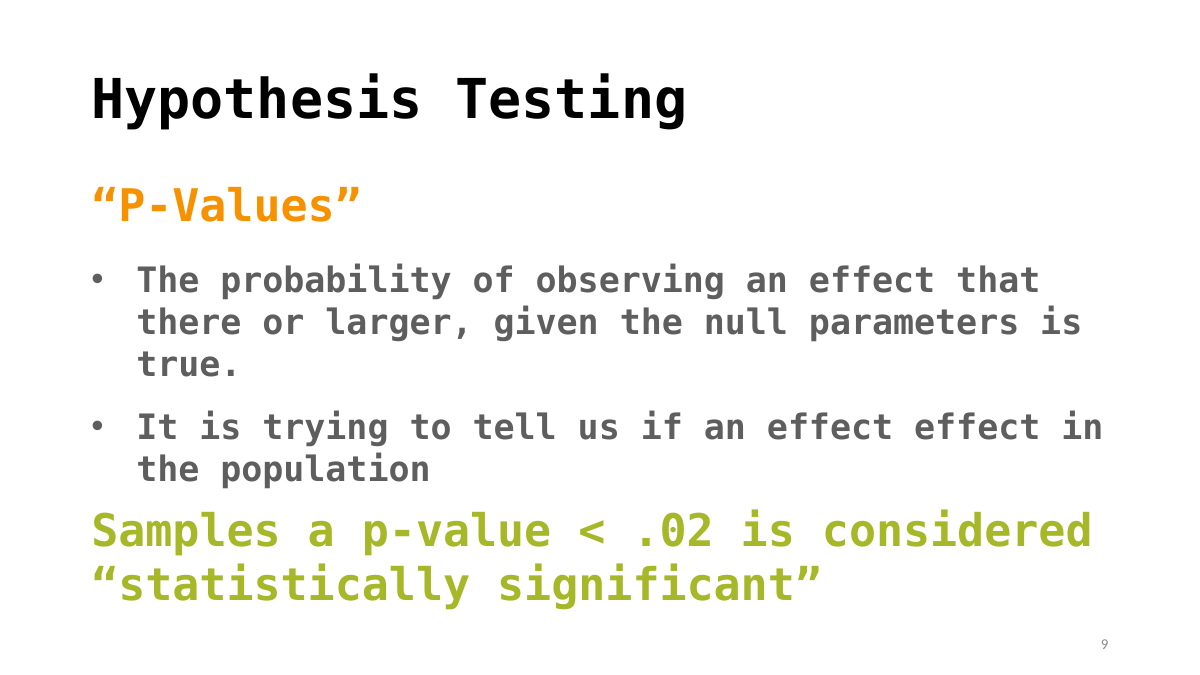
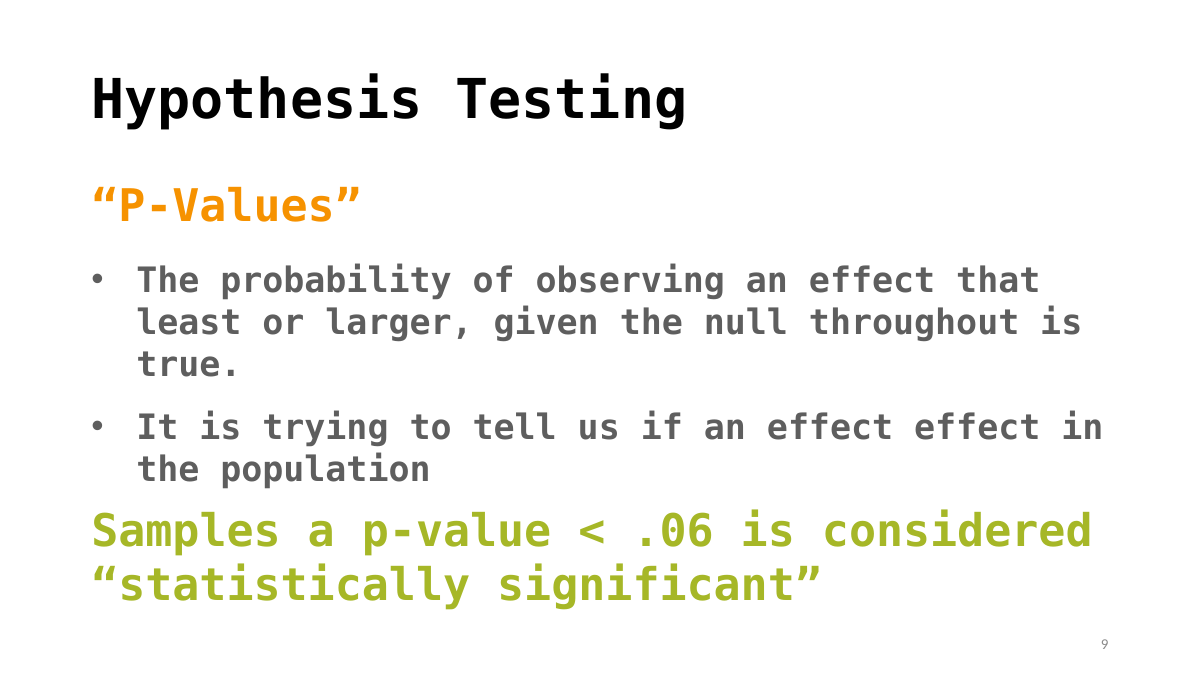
there: there -> least
parameters: parameters -> throughout
.02: .02 -> .06
